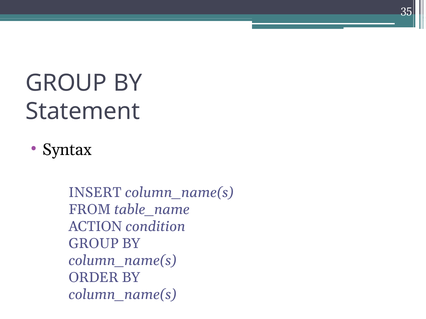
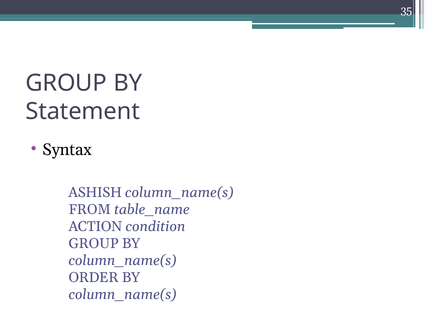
INSERT: INSERT -> ASHISH
